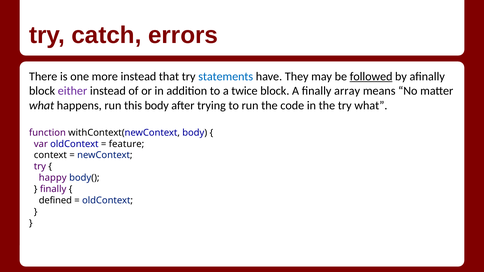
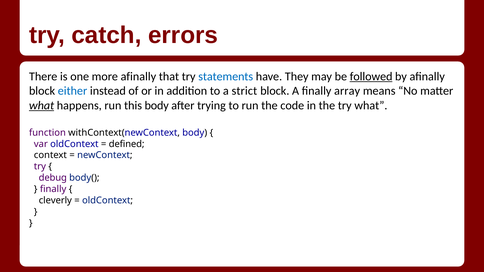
more instead: instead -> afinally
either colour: purple -> blue
twice: twice -> strict
what at (42, 106) underline: none -> present
feature: feature -> defined
happy: happy -> debug
defined: defined -> cleverly
